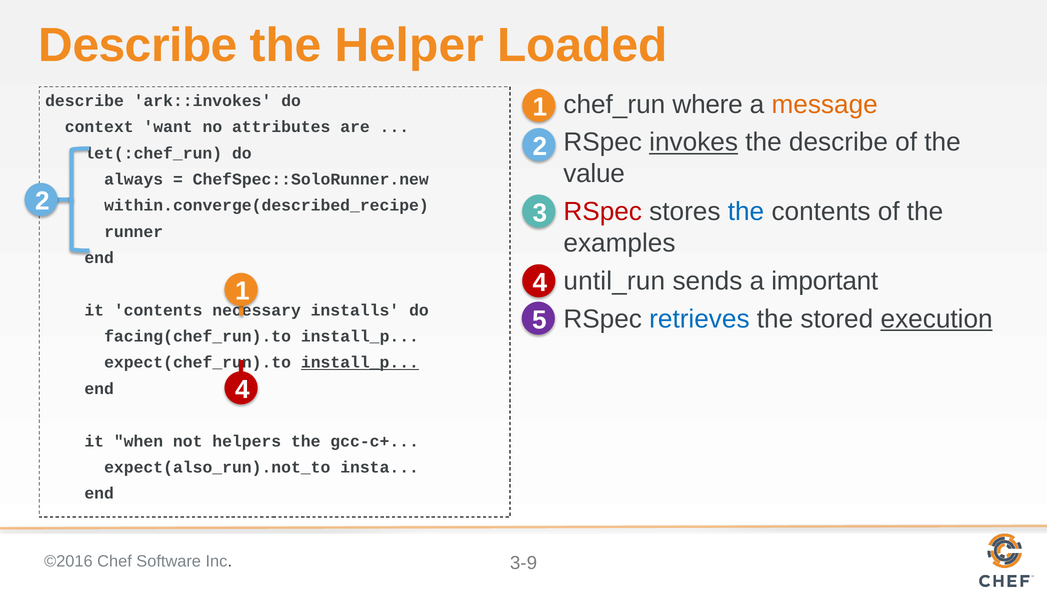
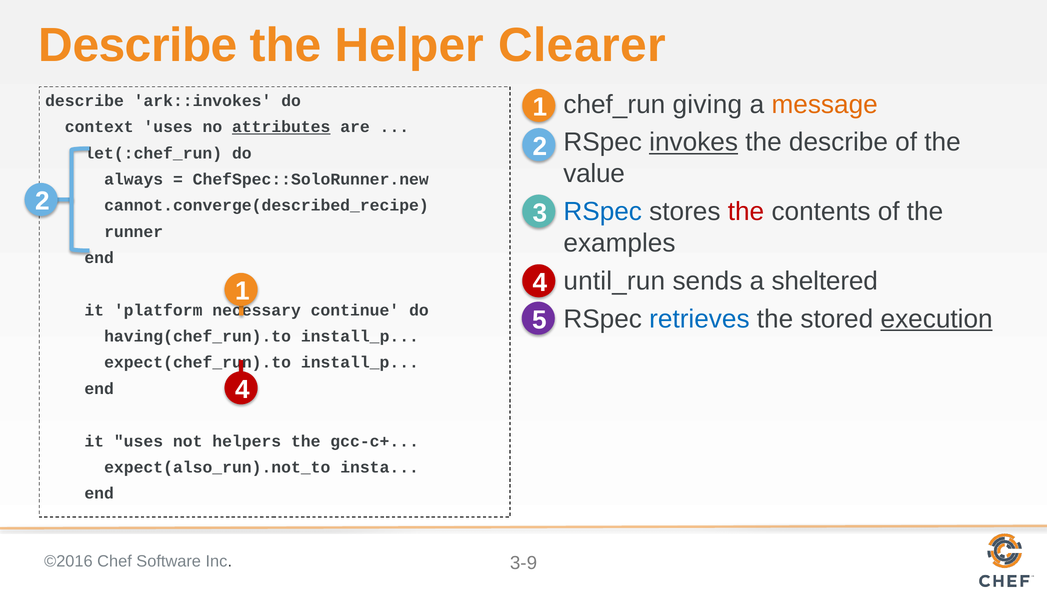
Loaded: Loaded -> Clearer
where: where -> giving
context want: want -> uses
attributes underline: none -> present
within.converge(described_recipe: within.converge(described_recipe -> cannot.converge(described_recipe
RSpec at (603, 212) colour: red -> blue
the at (746, 212) colour: blue -> red
important: important -> sheltered
it contents: contents -> platform
installs: installs -> continue
facing(chef_run).to: facing(chef_run).to -> having(chef_run).to
install_p at (360, 363) underline: present -> none
it when: when -> uses
